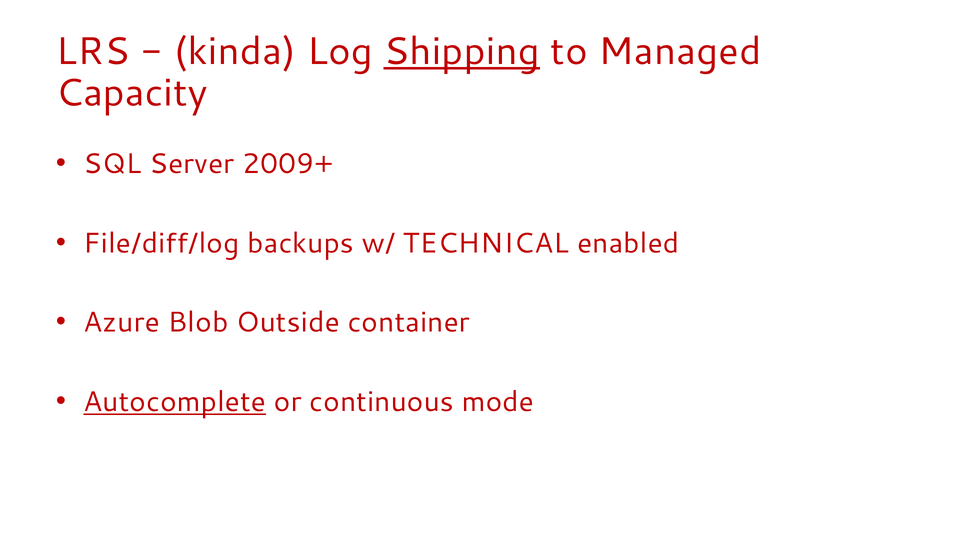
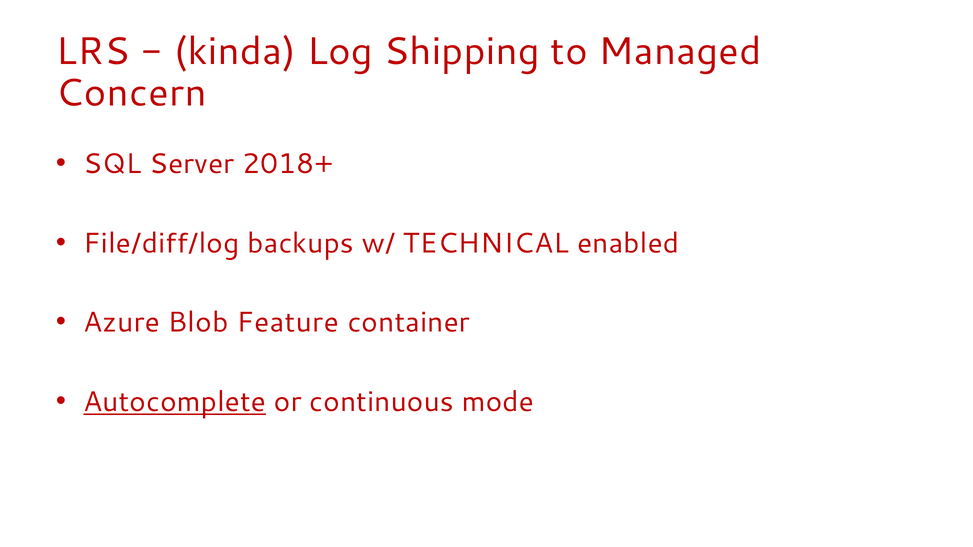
Shipping underline: present -> none
Capacity: Capacity -> Concern
2009+: 2009+ -> 2018+
Outside: Outside -> Feature
